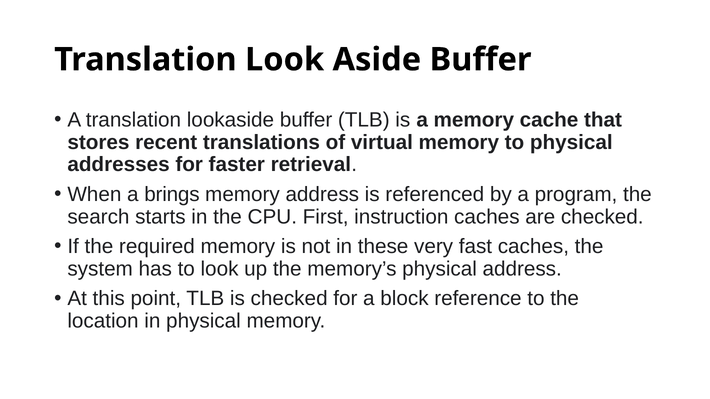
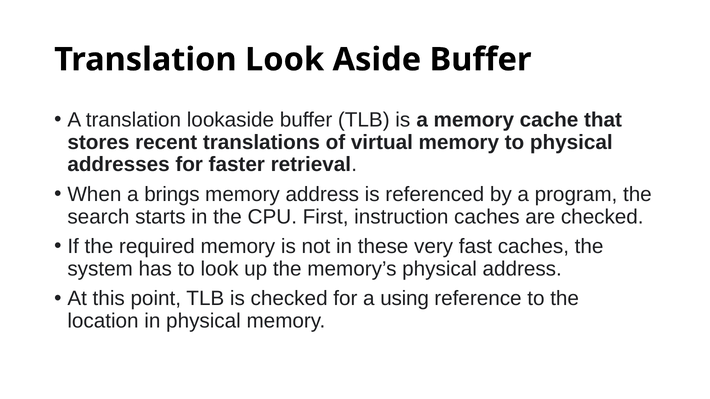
block: block -> using
